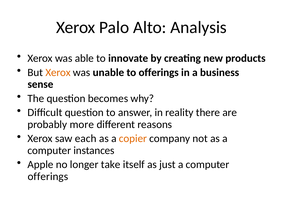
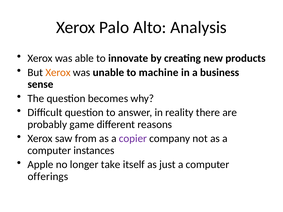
to offerings: offerings -> machine
more: more -> game
each: each -> from
copier colour: orange -> purple
